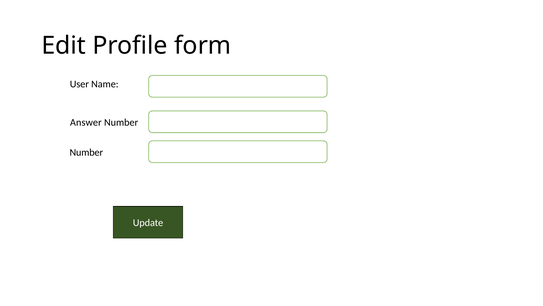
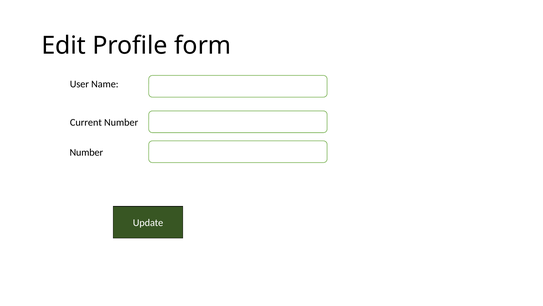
Answer: Answer -> Current
